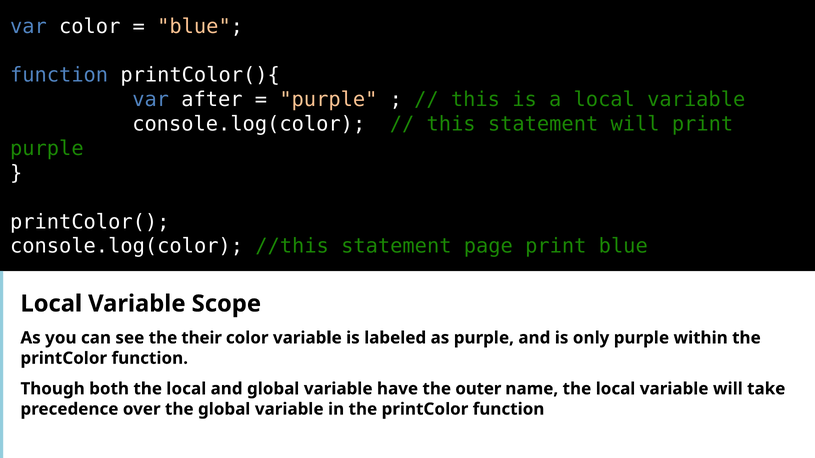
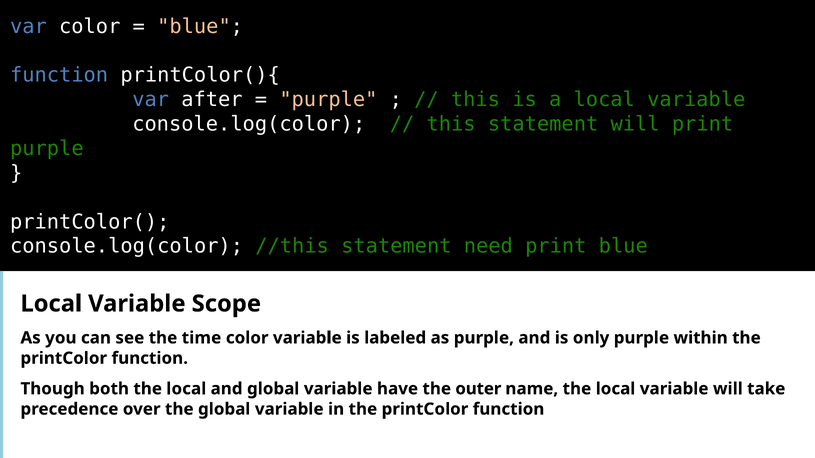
page: page -> need
their: their -> time
